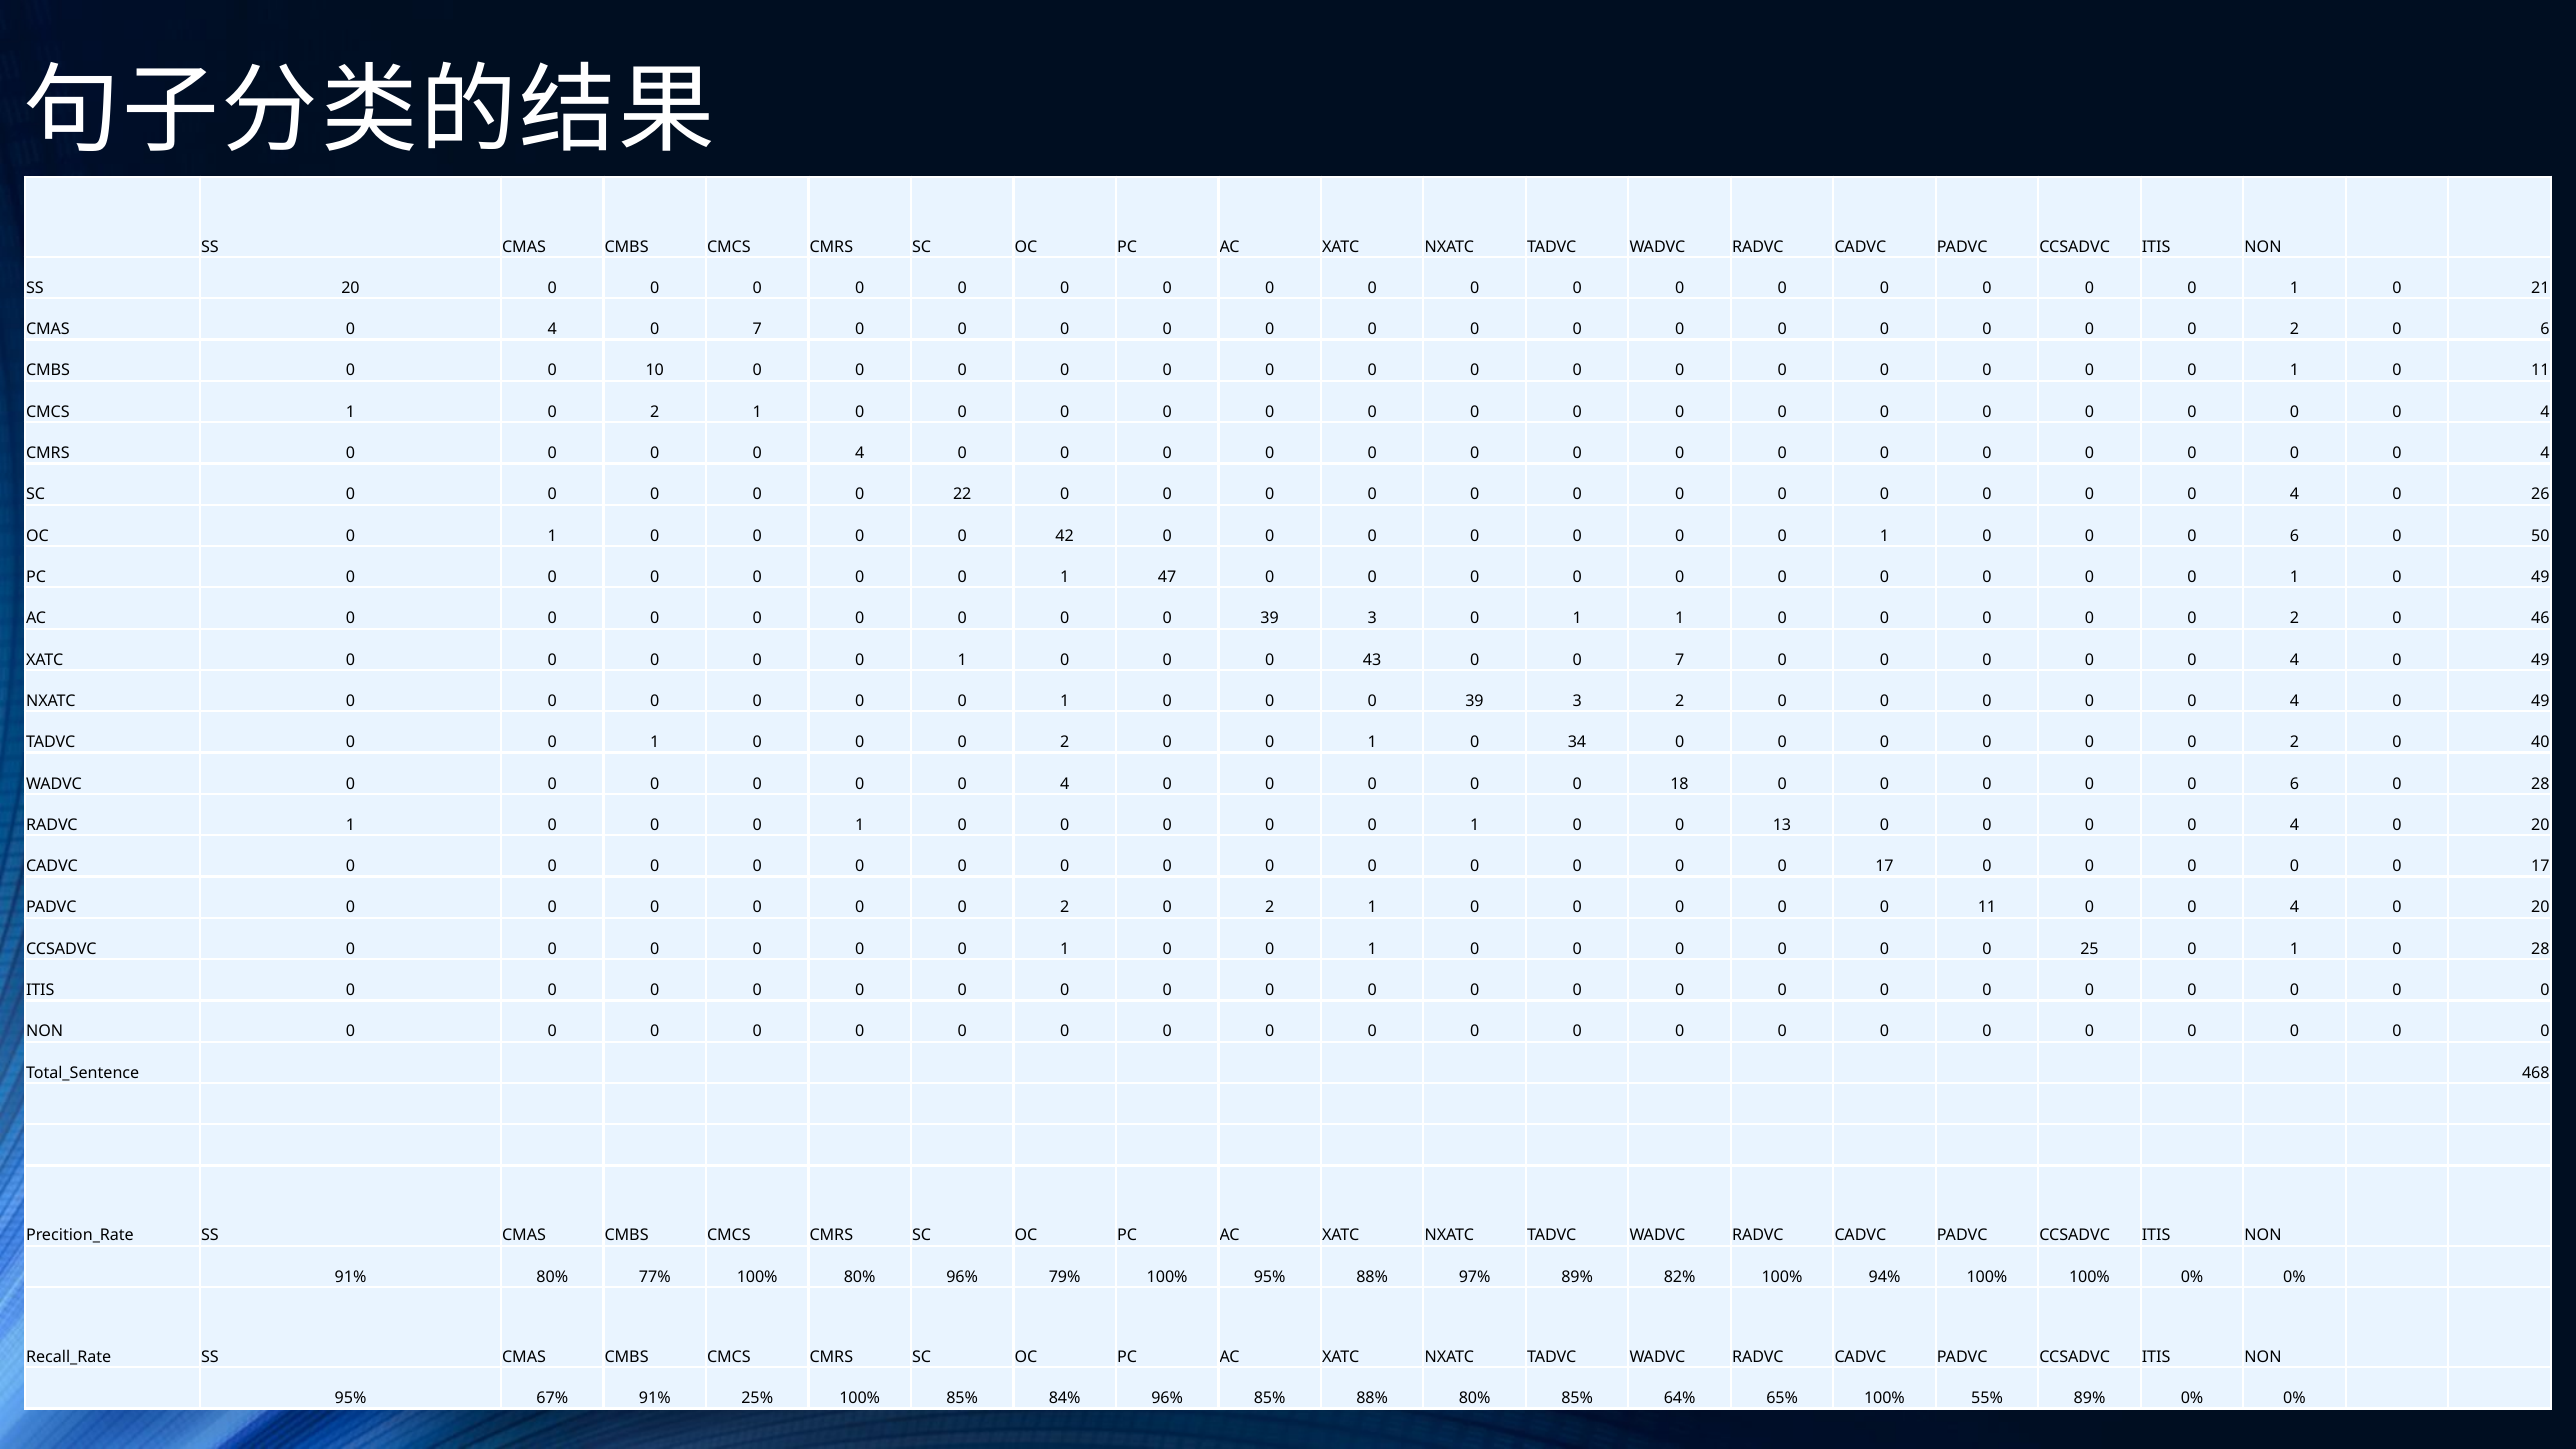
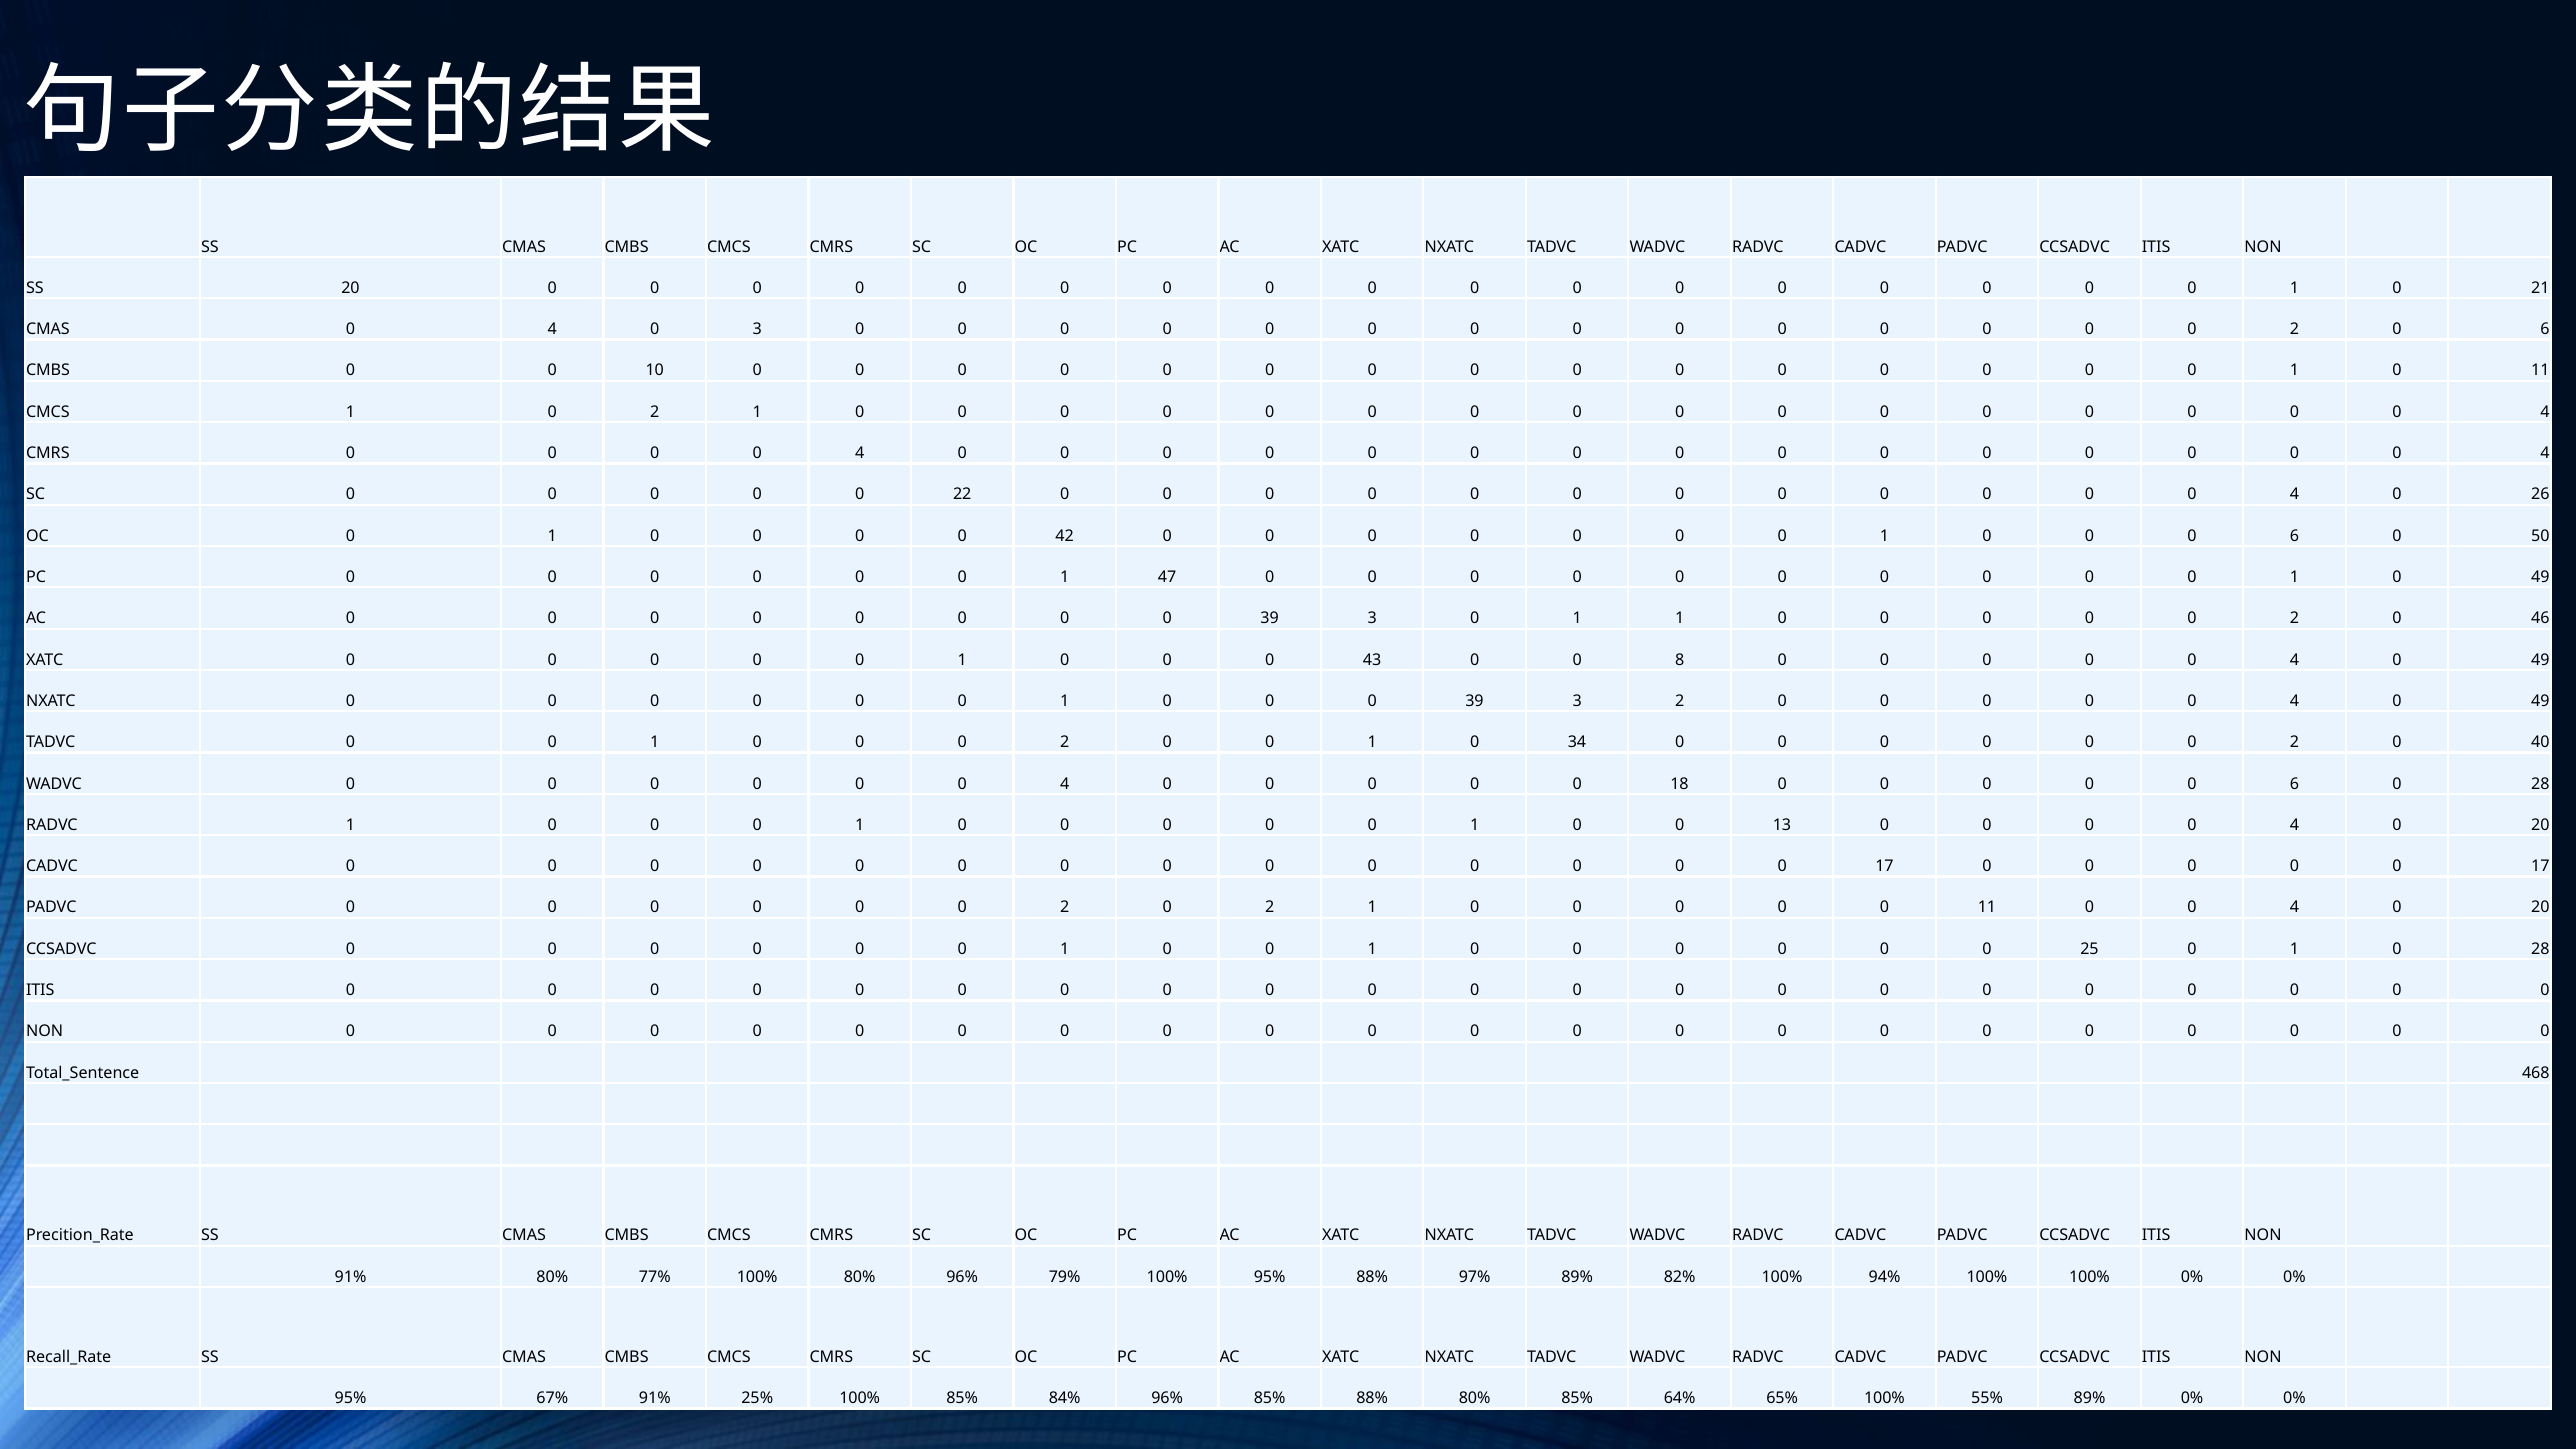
4 0 7: 7 -> 3
0 0 7: 7 -> 8
